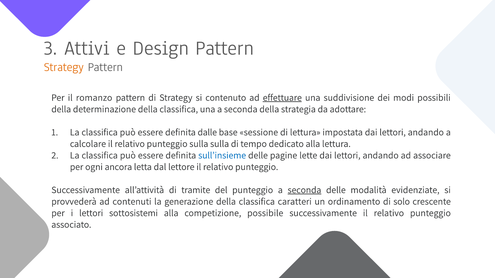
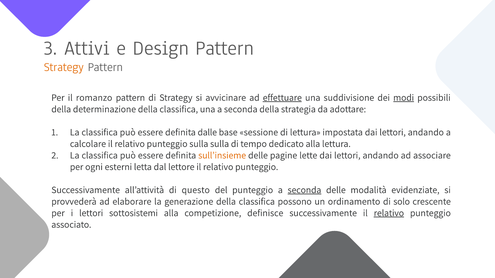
contenuto: contenuto -> avvicinare
modi underline: none -> present
sull’insieme colour: blue -> orange
ancora: ancora -> esterni
tramite: tramite -> questo
contenuti: contenuti -> elaborare
caratteri: caratteri -> possono
possibile: possibile -> definisce
relativo at (389, 213) underline: none -> present
